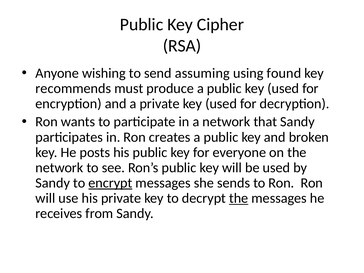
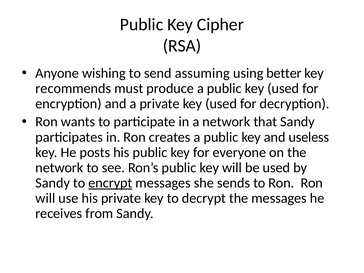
found: found -> better
broken: broken -> useless
the at (239, 198) underline: present -> none
